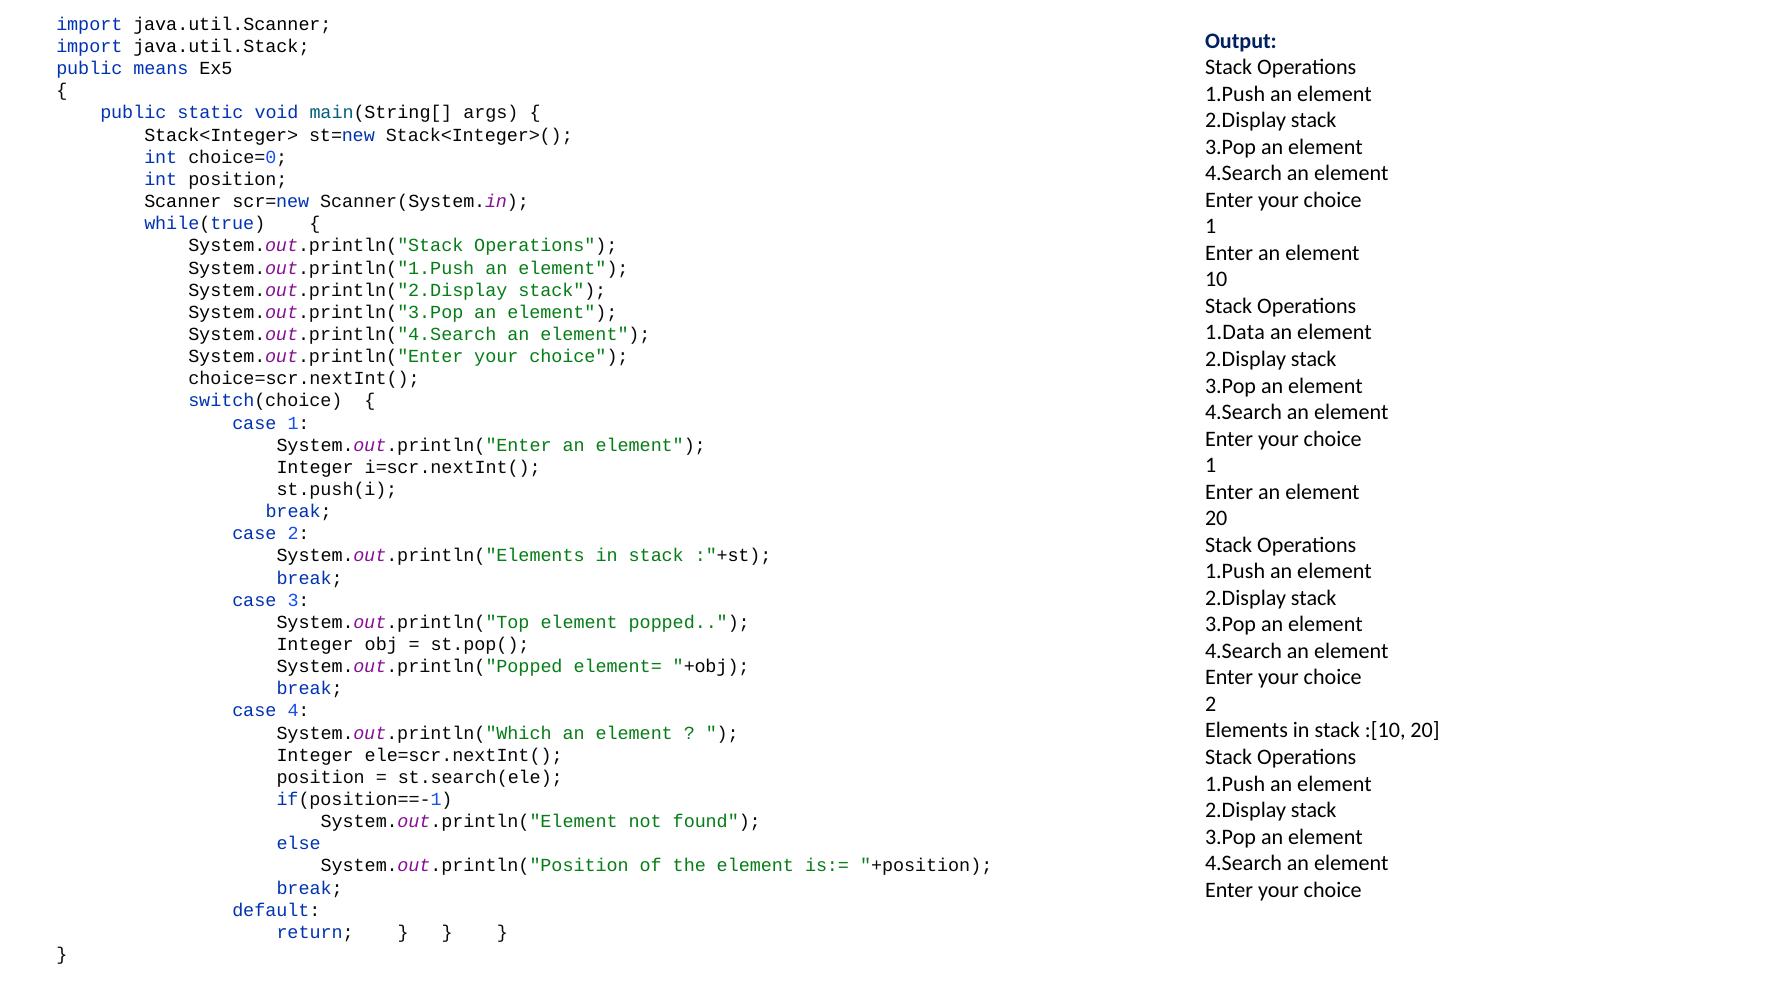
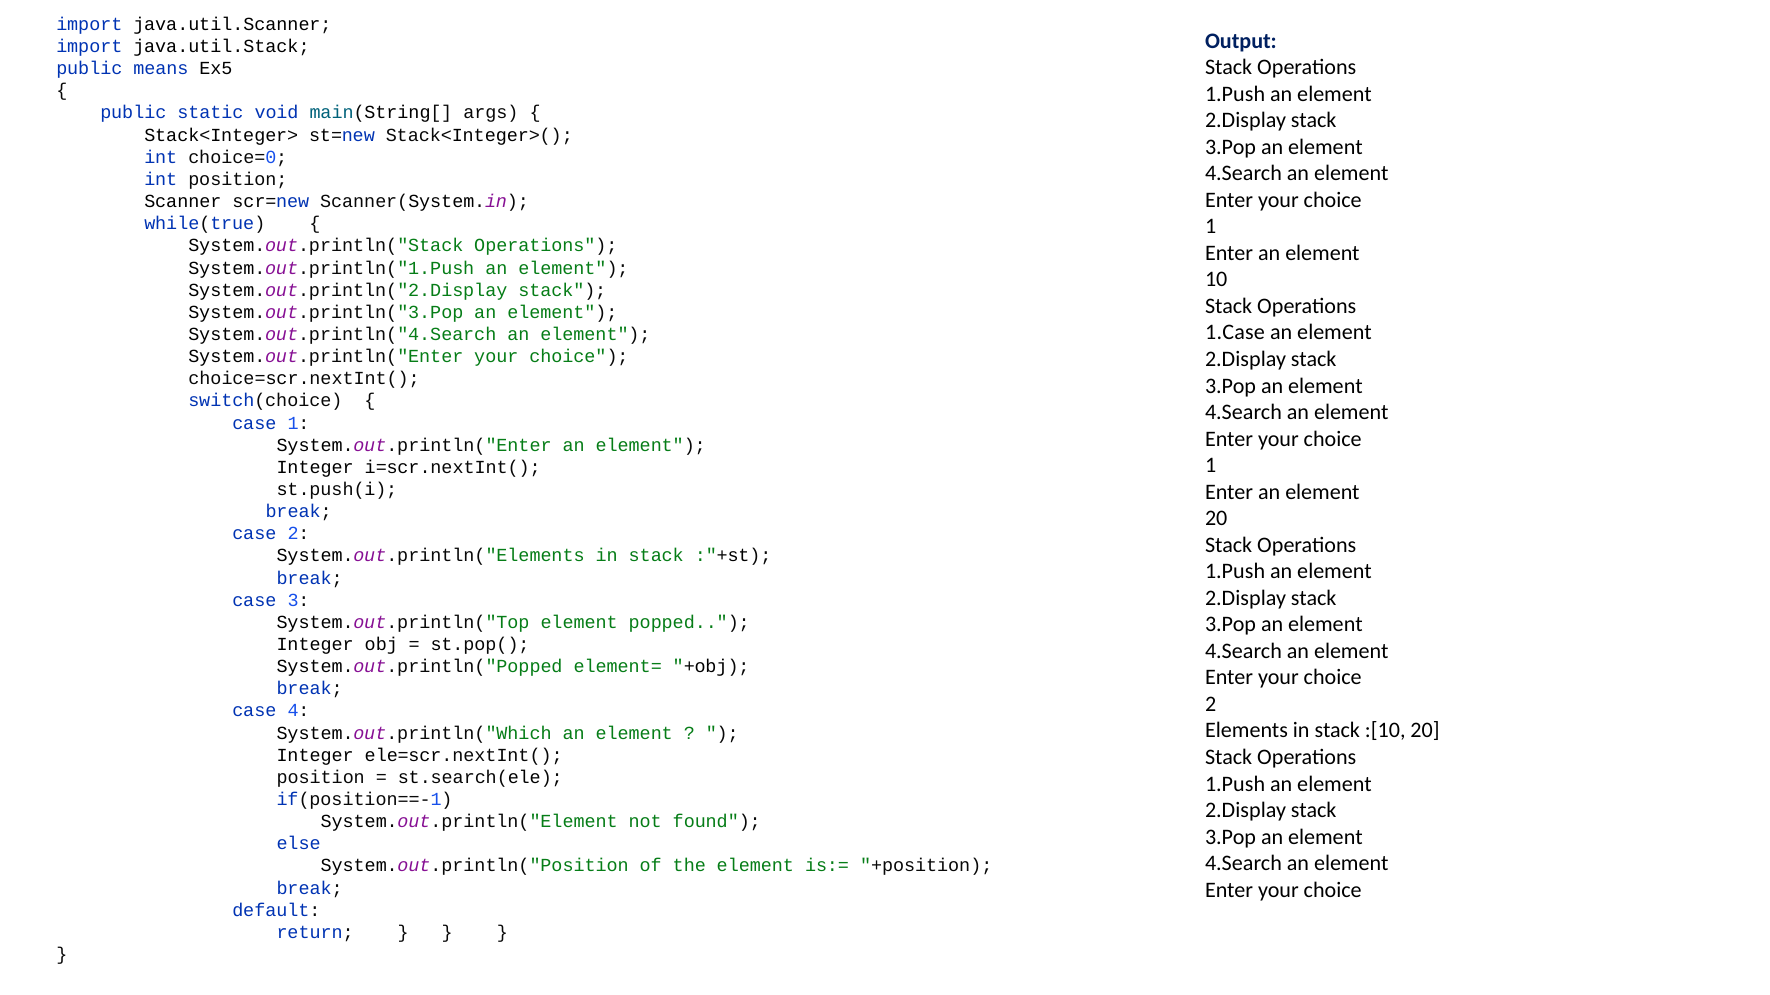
1.Data: 1.Data -> 1.Case
